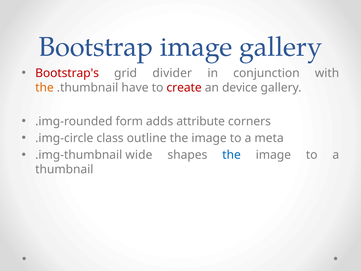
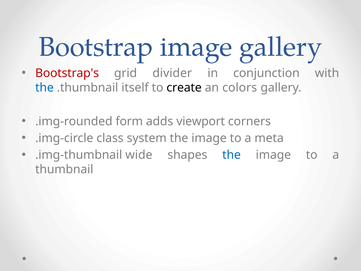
the at (44, 87) colour: orange -> blue
have: have -> itself
create colour: red -> black
device: device -> colors
attribute: attribute -> viewport
outline: outline -> system
